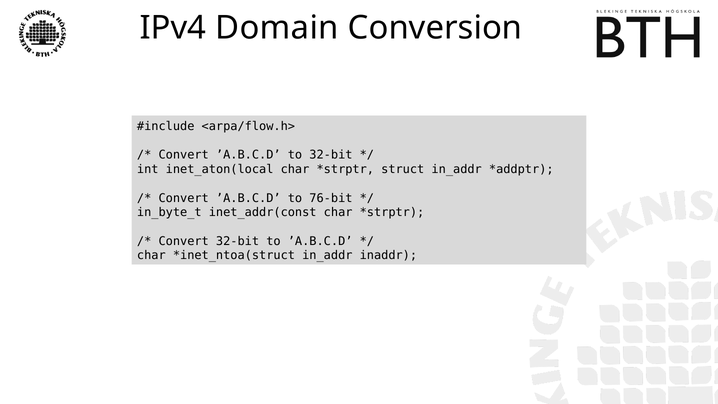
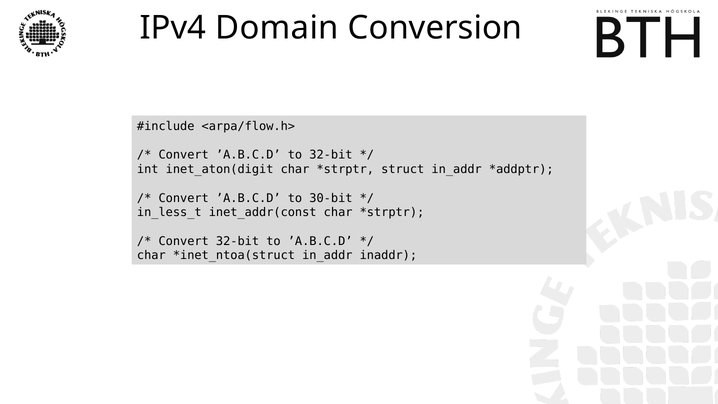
inet_aton(local: inet_aton(local -> inet_aton(digit
76-bit: 76-bit -> 30-bit
in_byte_t: in_byte_t -> in_less_t
